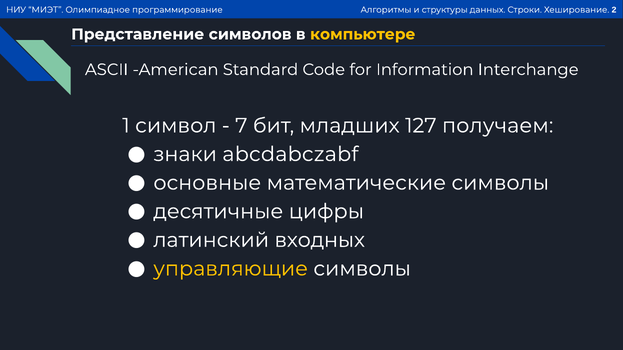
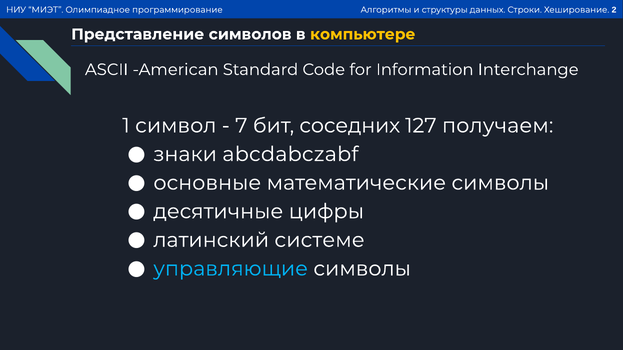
младших: младших -> соседних
входных: входных -> системе
управляющие colour: yellow -> light blue
